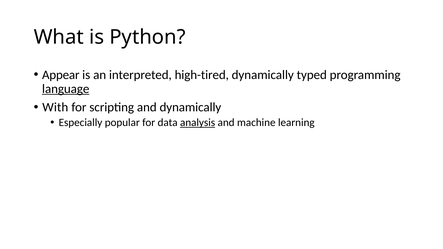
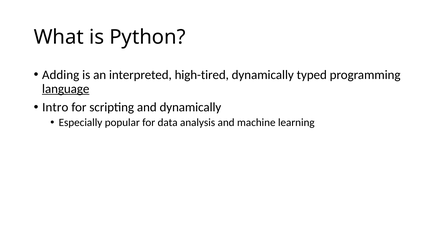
Appear: Appear -> Adding
With: With -> Intro
analysis underline: present -> none
